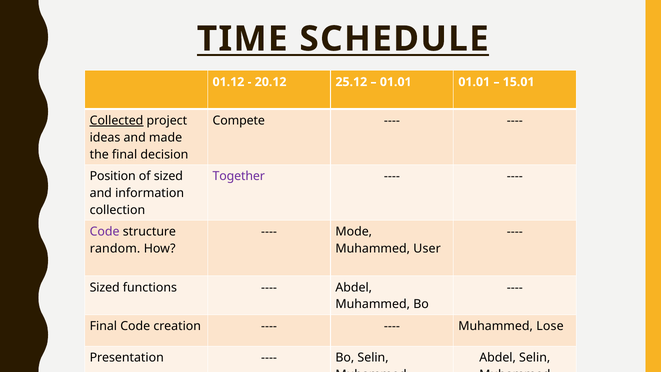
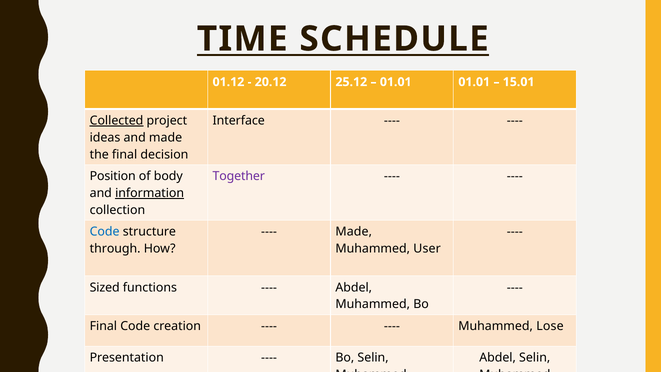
Compete: Compete -> Interface
of sized: sized -> body
information underline: none -> present
Code at (105, 232) colour: purple -> blue
Mode at (354, 232): Mode -> Made
random: random -> through
